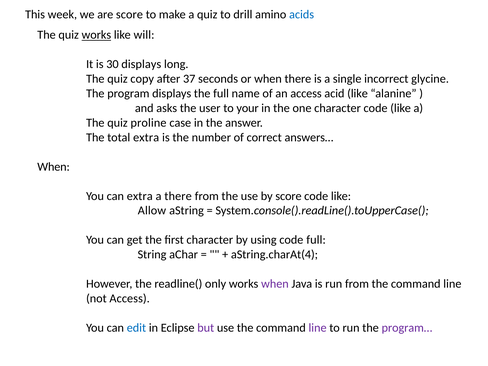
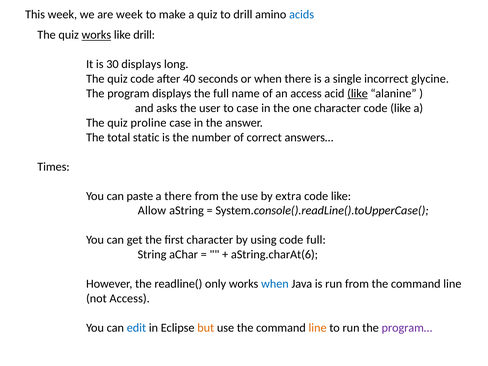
are score: score -> week
like will: will -> drill
quiz copy: copy -> code
37: 37 -> 40
like at (358, 94) underline: none -> present
to your: your -> case
total extra: extra -> static
When at (54, 167): When -> Times
can extra: extra -> paste
by score: score -> extra
aString.charAt(4: aString.charAt(4 -> aString.charAt(6
when at (275, 284) colour: purple -> blue
but colour: purple -> orange
line at (318, 328) colour: purple -> orange
